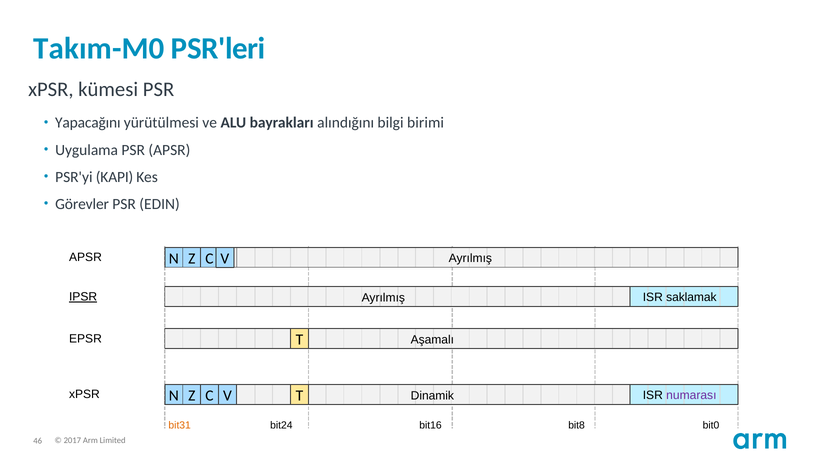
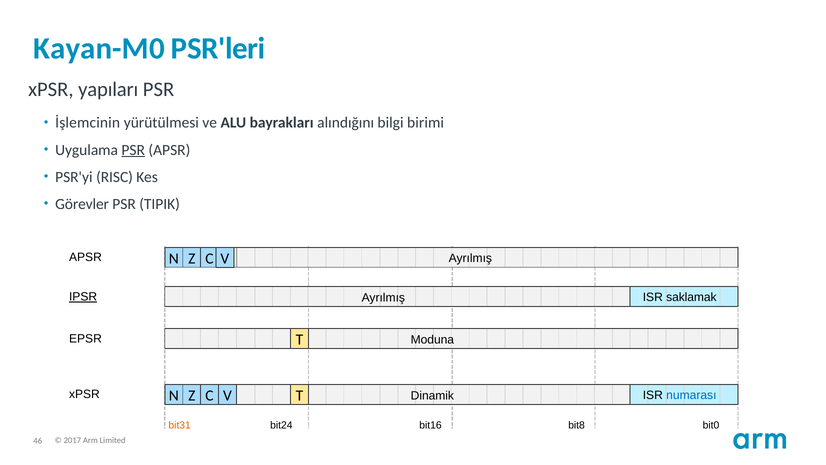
Takım-M0: Takım-M0 -> Kayan-M0
kümesi: kümesi -> yapıları
Yapacağını: Yapacağını -> İşlemcinin
PSR at (133, 150) underline: none -> present
KAPI: KAPI -> RISC
EDIN: EDIN -> TIPIK
Aşamalı: Aşamalı -> Moduna
numarası colour: purple -> blue
